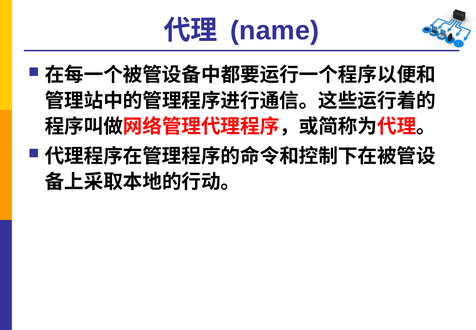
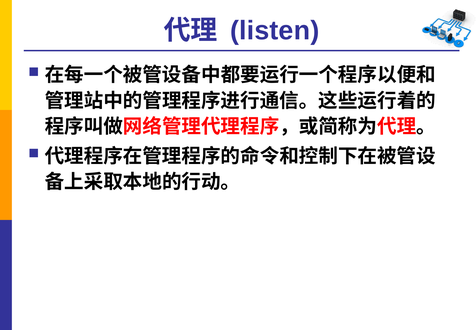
name: name -> listen
